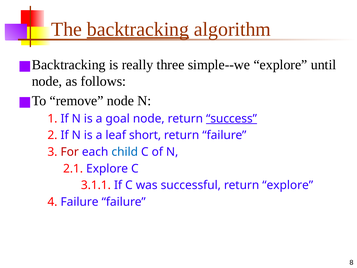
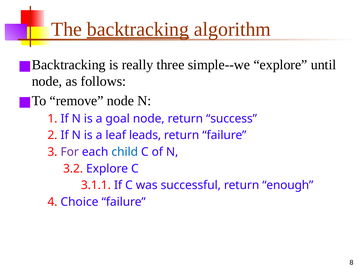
success underline: present -> none
short: short -> leads
For colour: red -> purple
2.1: 2.1 -> 3.2
return explore: explore -> enough
4 Failure: Failure -> Choice
